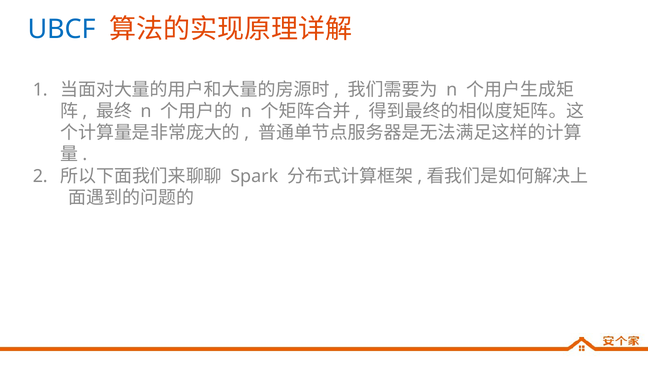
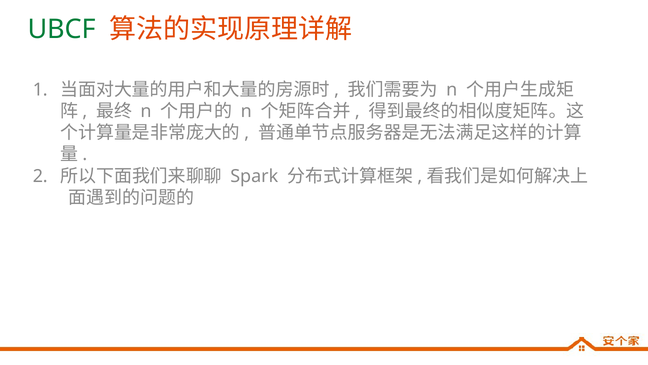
UBCF colour: blue -> green
